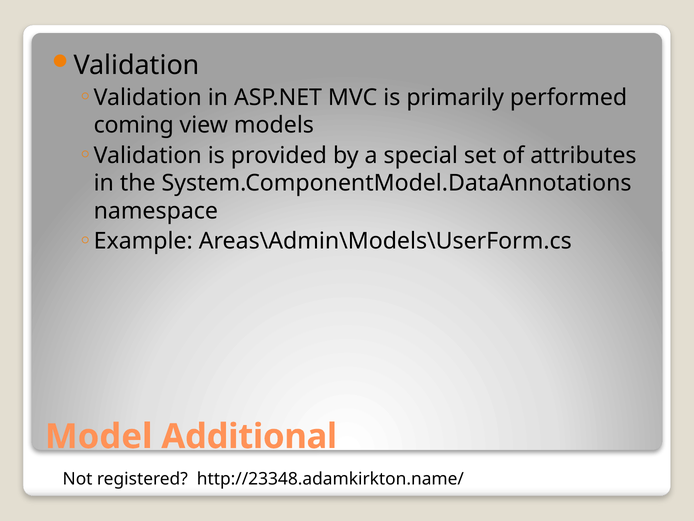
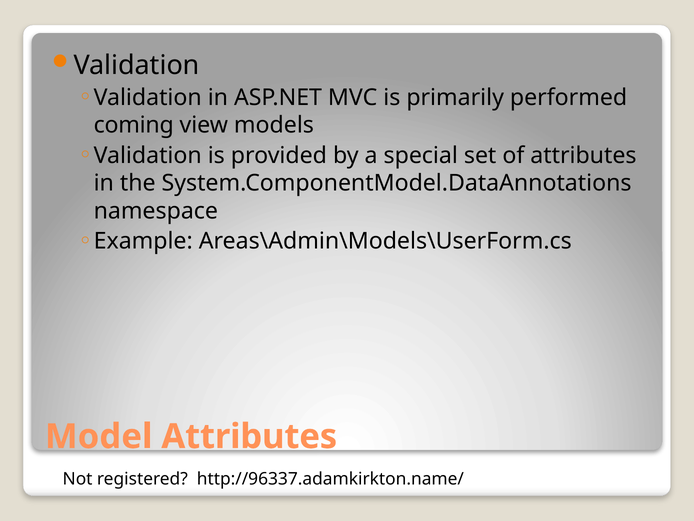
Model Additional: Additional -> Attributes
http://23348.adamkirkton.name/: http://23348.adamkirkton.name/ -> http://96337.adamkirkton.name/
